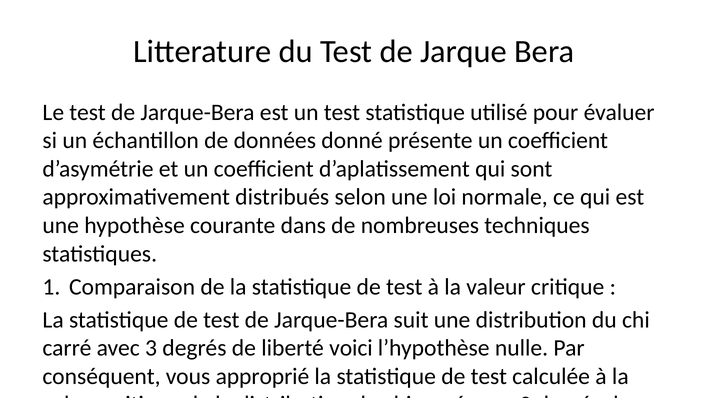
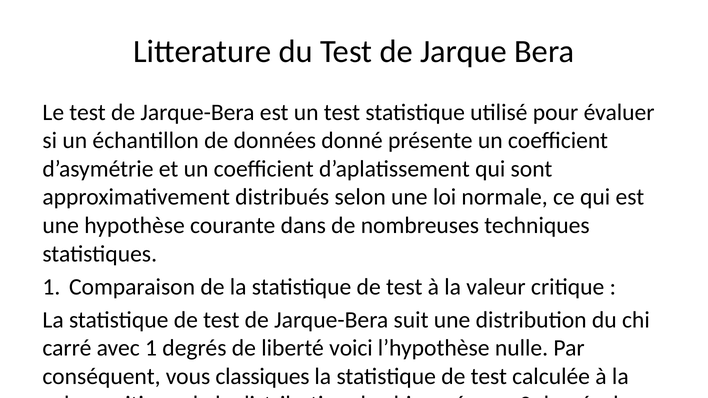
avec 3: 3 -> 1
approprié: approprié -> classiques
